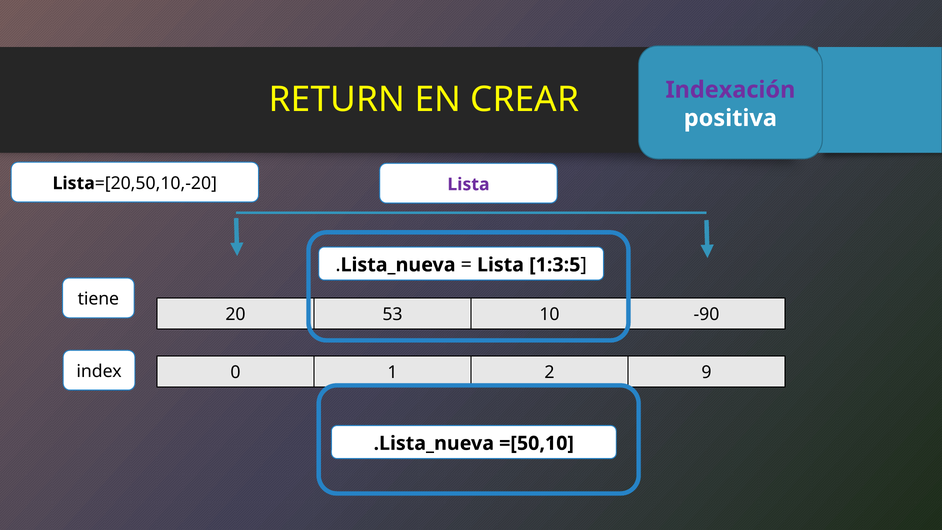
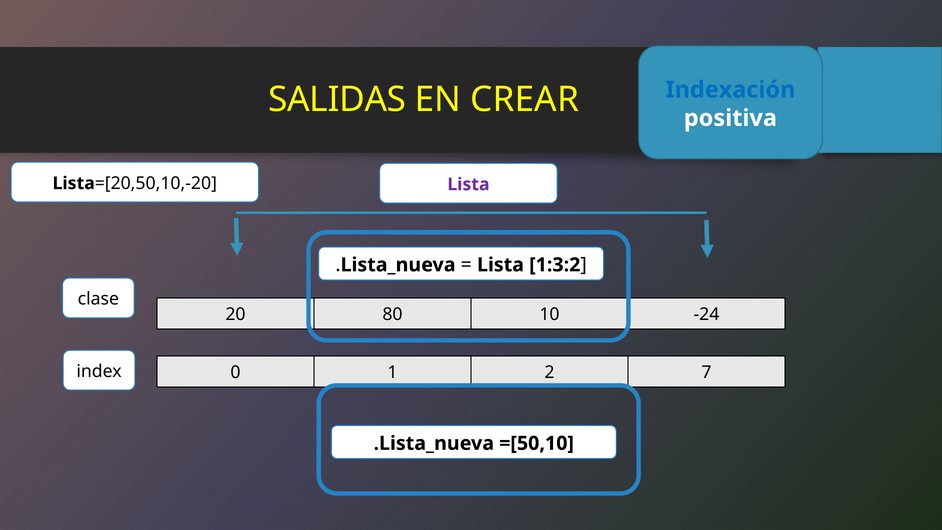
Indexación colour: purple -> blue
RETURN: RETURN -> SALIDAS
1:3:5: 1:3:5 -> 1:3:2
tiene: tiene -> clase
53: 53 -> 80
-90: -90 -> -24
9: 9 -> 7
